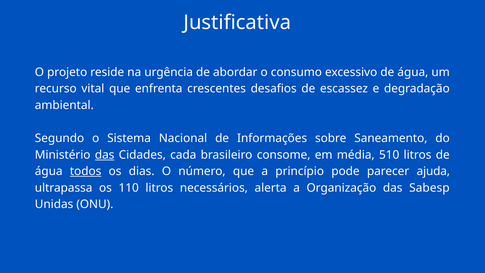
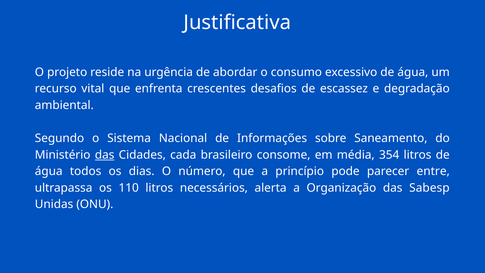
510: 510 -> 354
todos underline: present -> none
ajuda: ajuda -> entre
